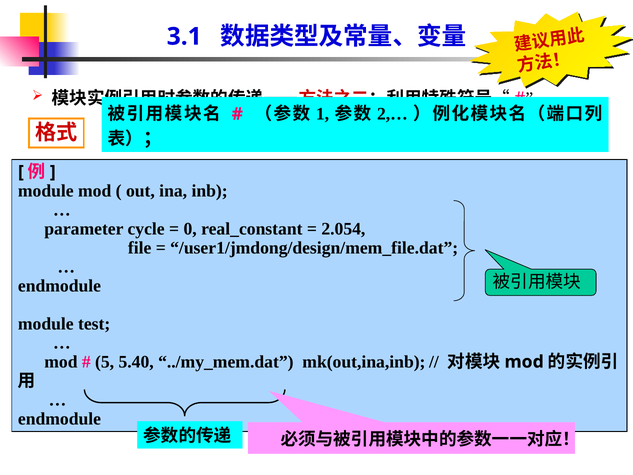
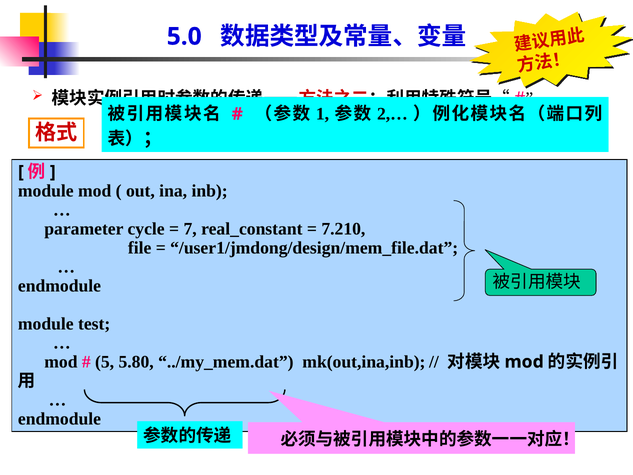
3.1: 3.1 -> 5.0
0: 0 -> 7
2.054: 2.054 -> 7.210
5.40: 5.40 -> 5.80
